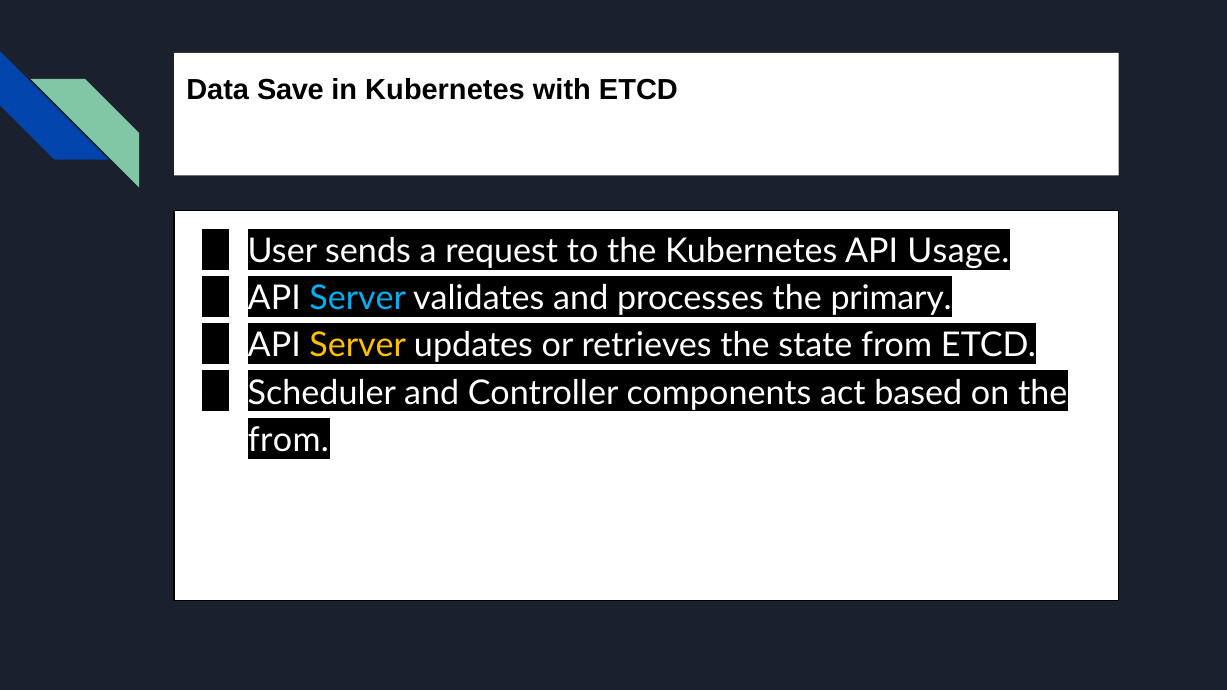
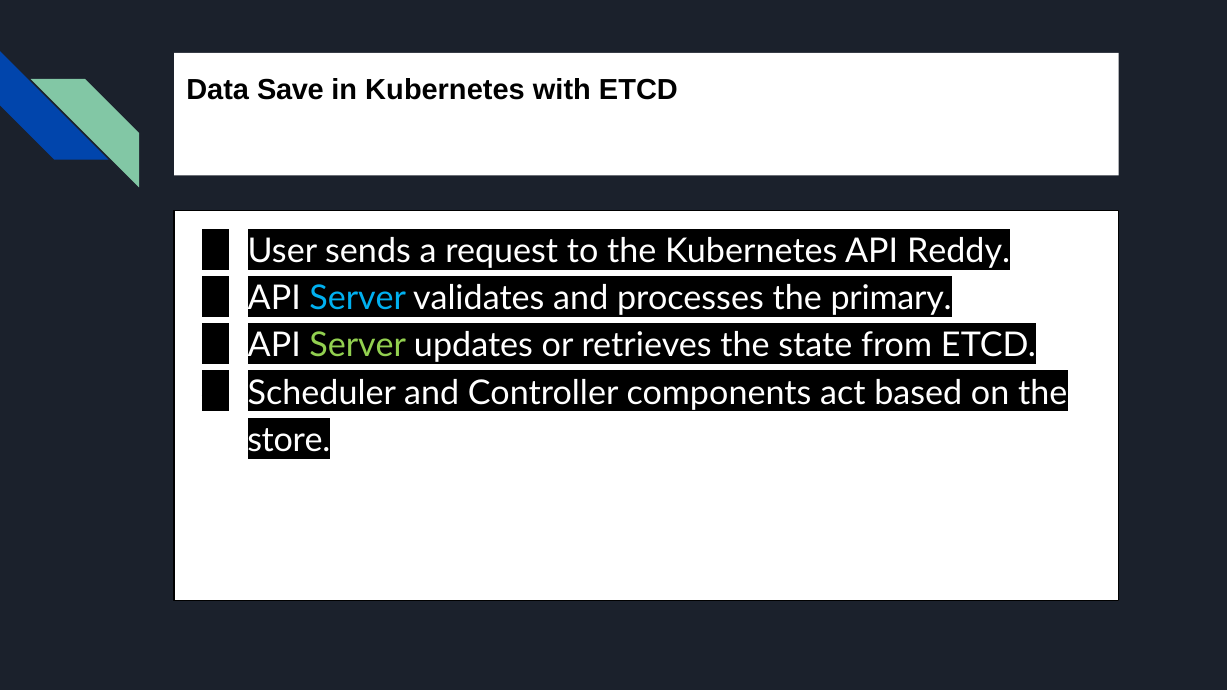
Usage: Usage -> Reddy
Server at (358, 346) colour: yellow -> light green
from at (288, 440): from -> store
